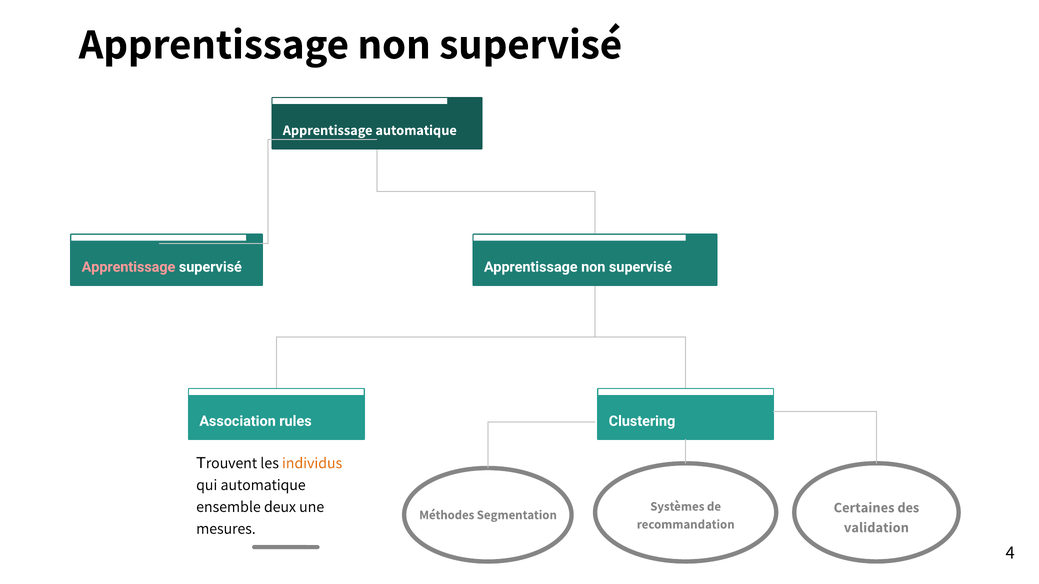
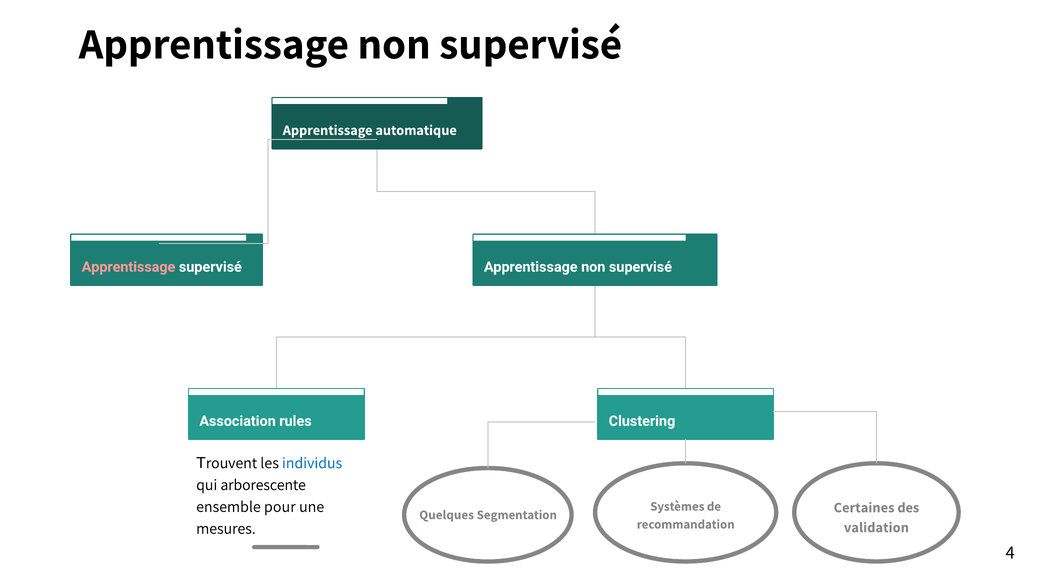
individus colour: orange -> blue
qui automatique: automatique -> arborescente
deux: deux -> pour
Méthodes: Méthodes -> Quelques
